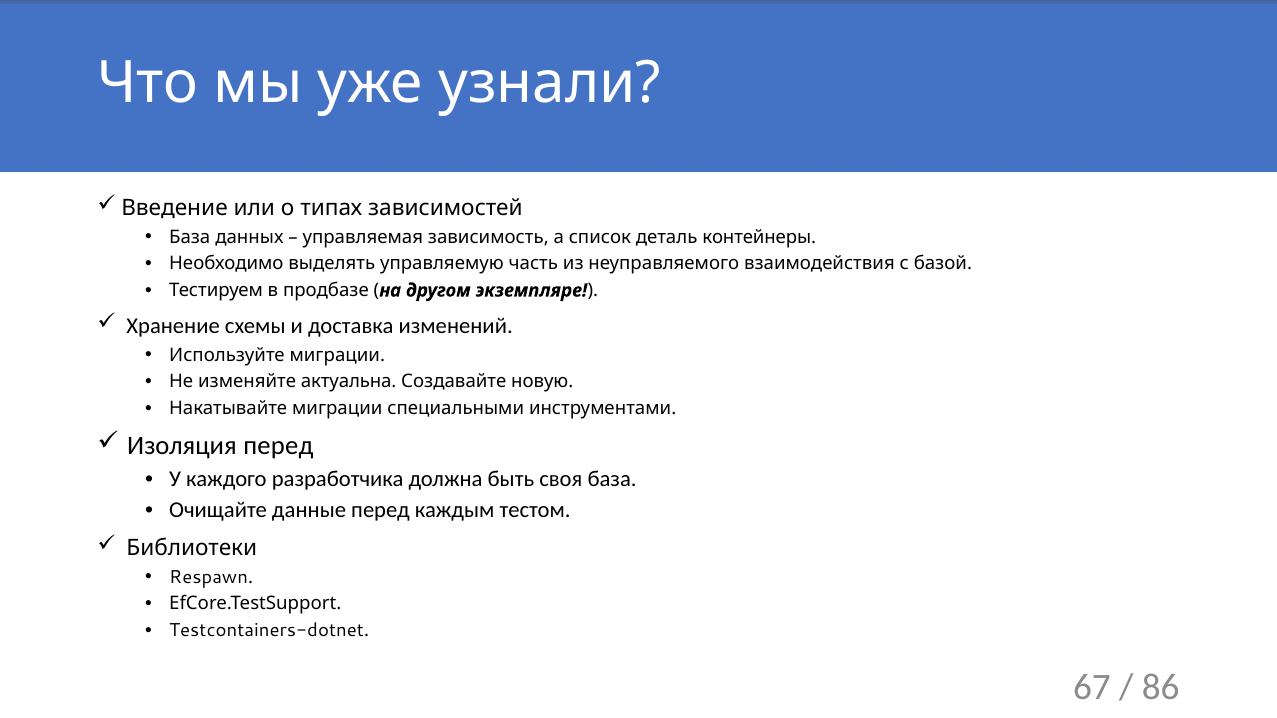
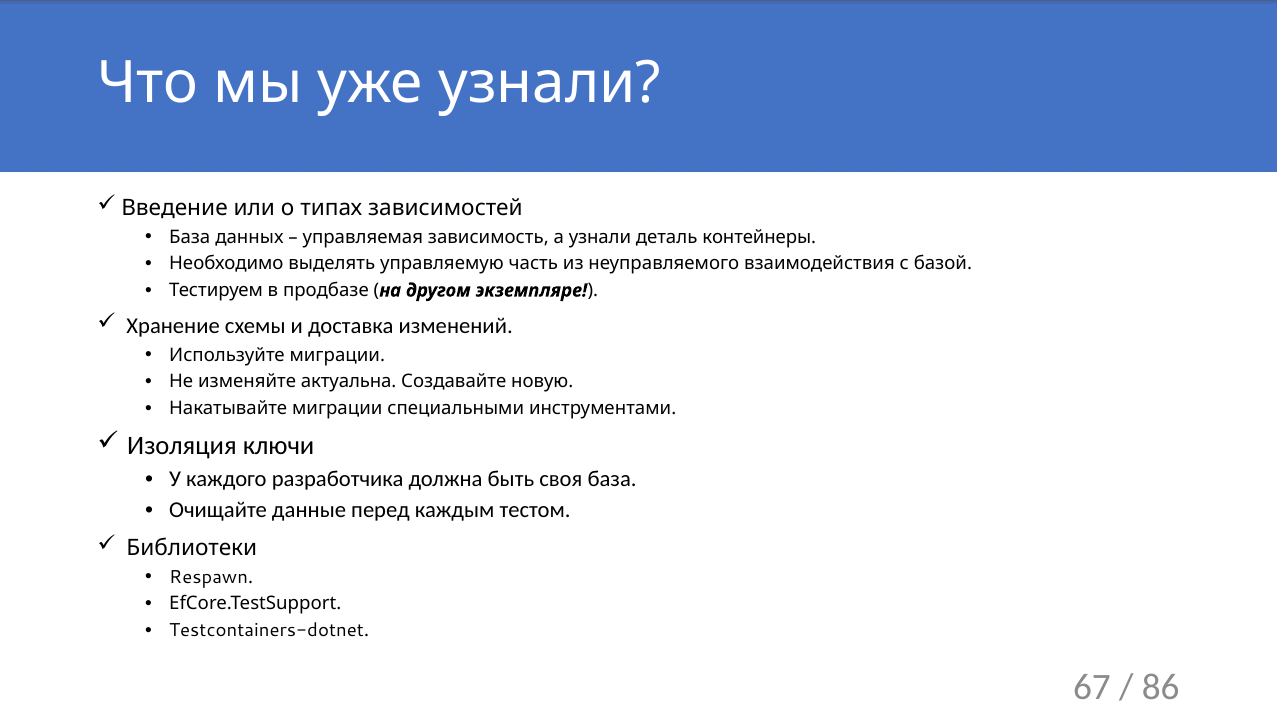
а список: список -> узнали
Изоляция перед: перед -> ключи
